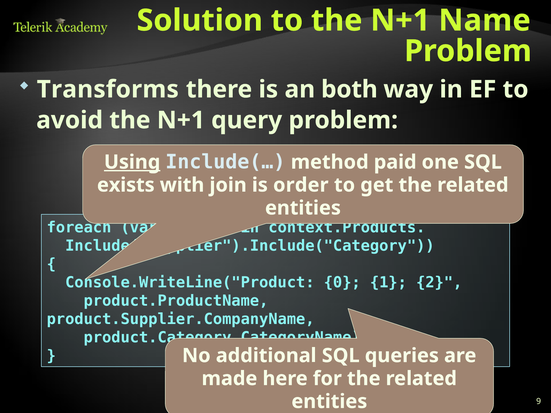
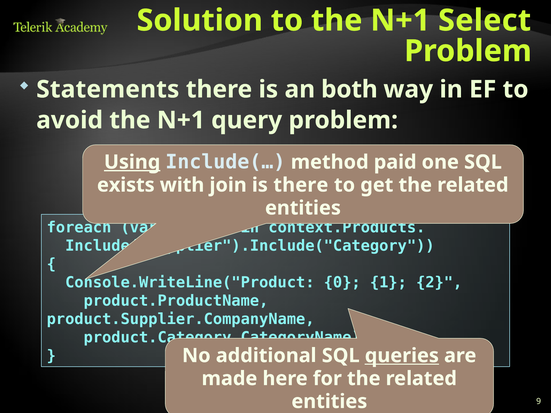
Name: Name -> Select
Transforms: Transforms -> Statements
is order: order -> there
queries underline: none -> present
